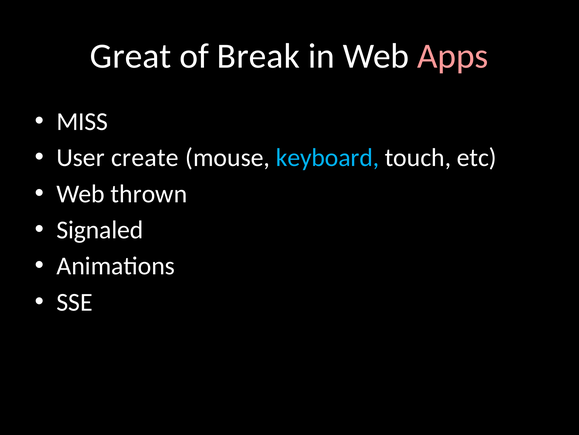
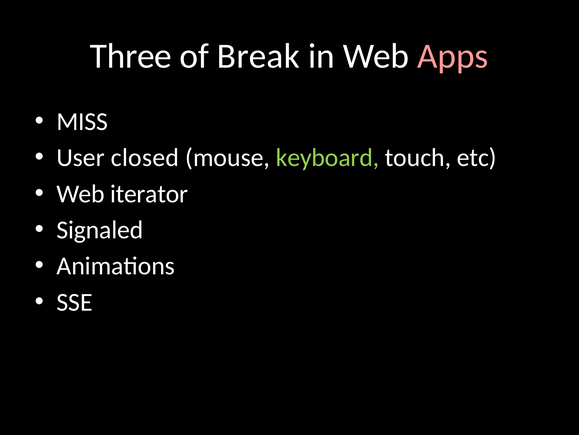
Great: Great -> Three
create: create -> closed
keyboard colour: light blue -> light green
thrown: thrown -> iterator
